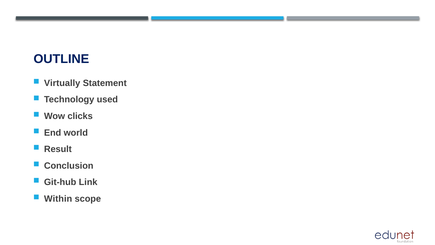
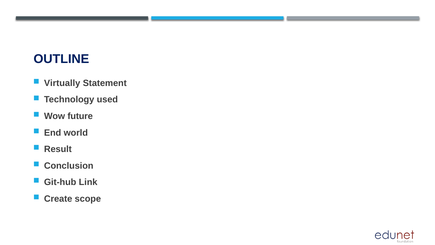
clicks: clicks -> future
Within: Within -> Create
